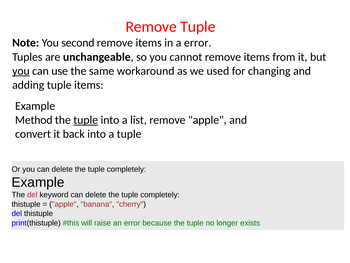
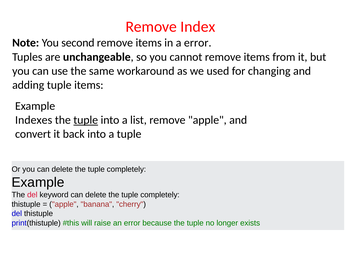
Remove Tuple: Tuple -> Index
you at (21, 71) underline: present -> none
Method: Method -> Indexes
